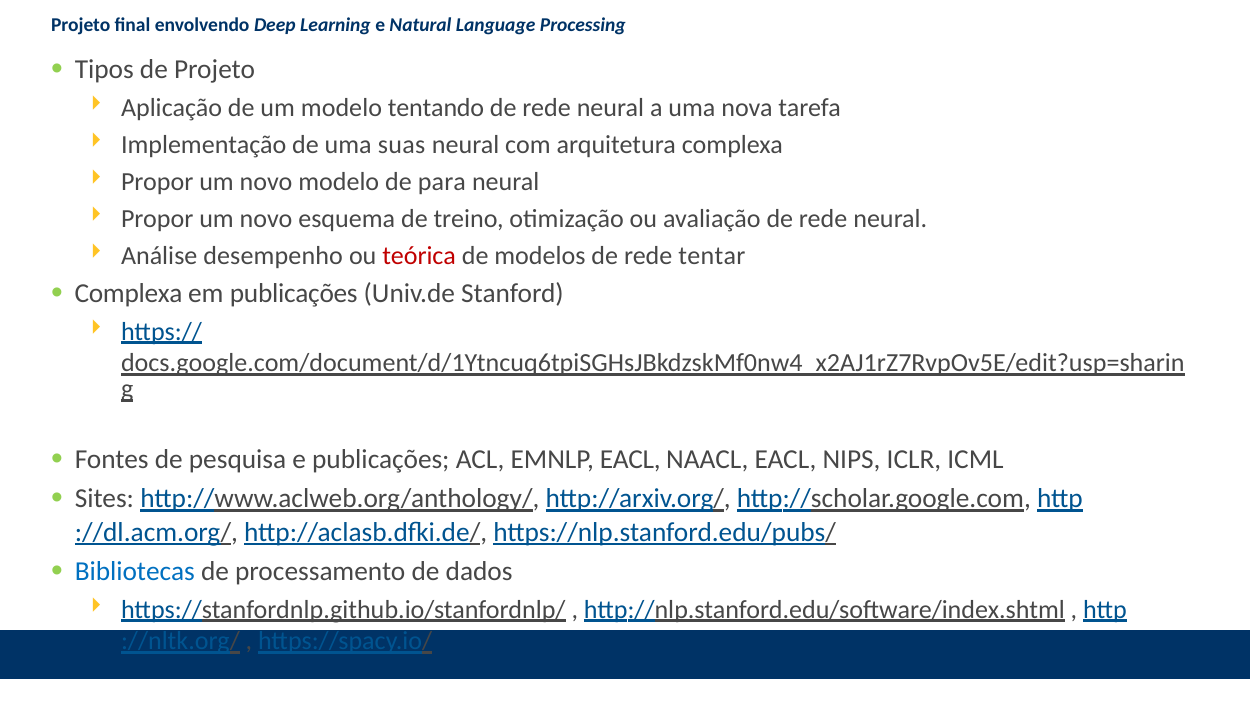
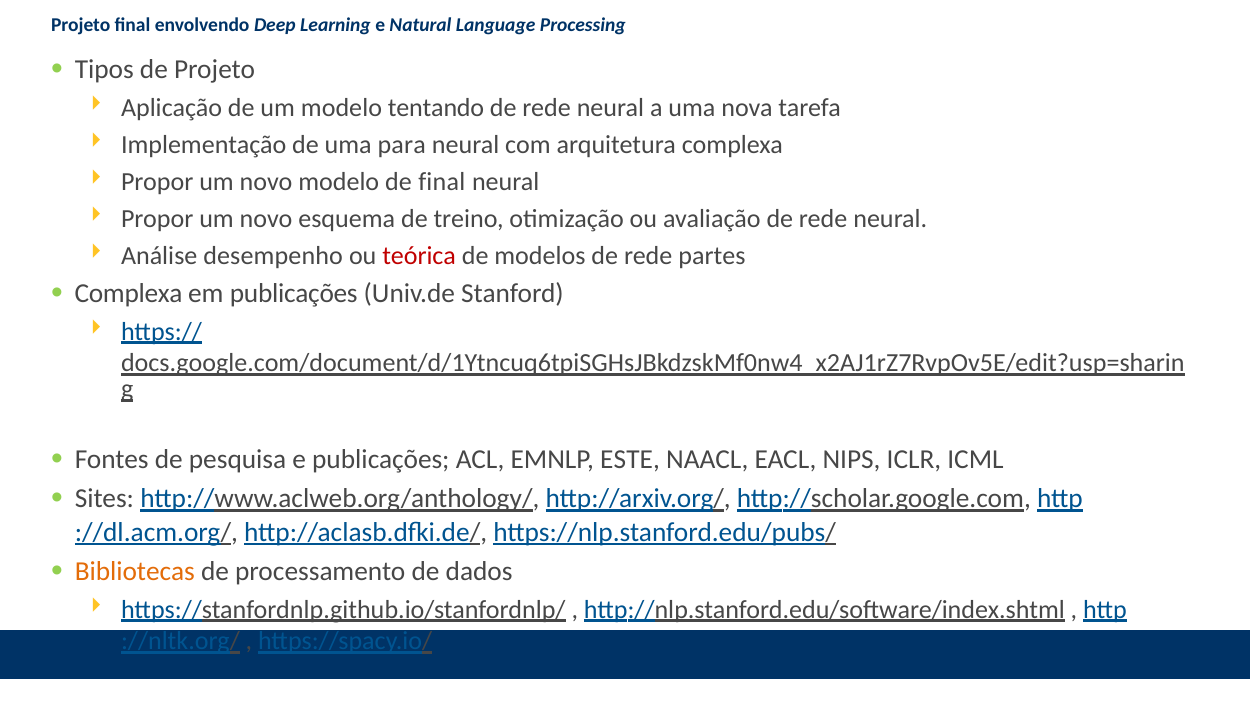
suas: suas -> para
de para: para -> final
tentar: tentar -> partes
EMNLP EACL: EACL -> ESTE
Bibliotecas colour: blue -> orange
